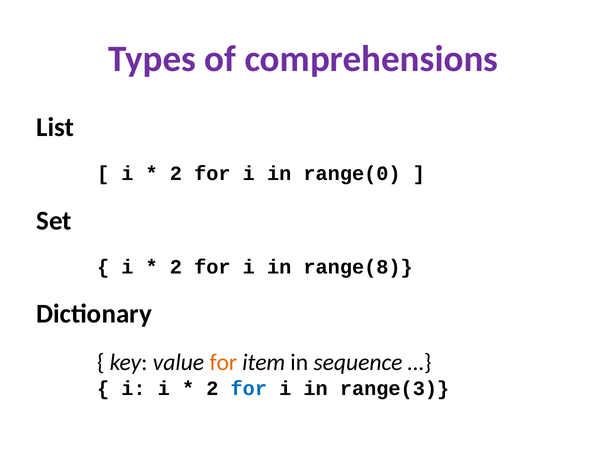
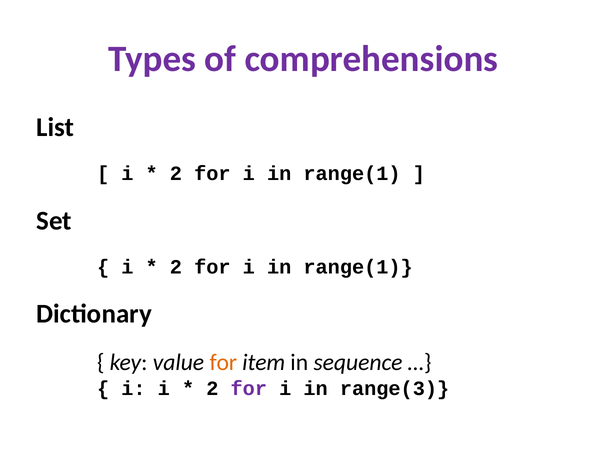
range(0 at (352, 173): range(0 -> range(1
range(8 at (358, 266): range(8 -> range(1
for at (249, 388) colour: blue -> purple
